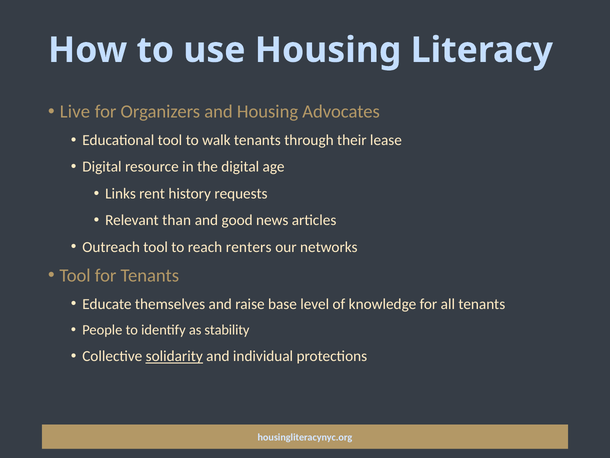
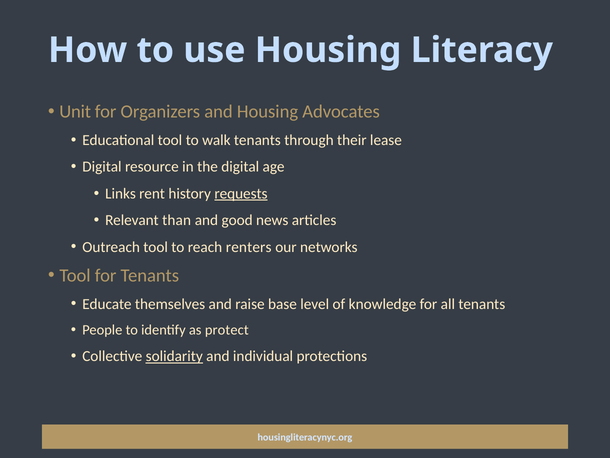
Live: Live -> Unit
requests underline: none -> present
stability: stability -> protect
